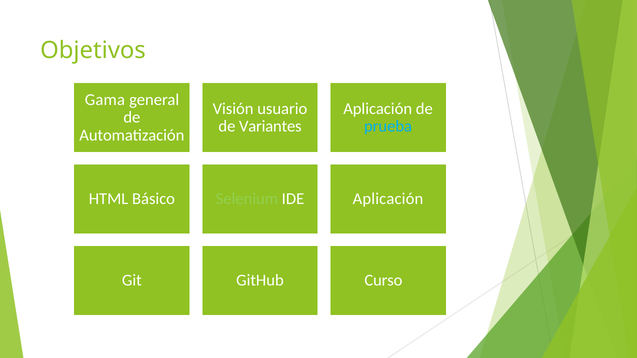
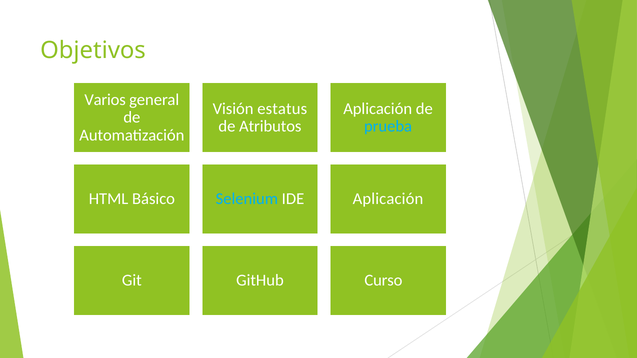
Gama: Gama -> Varios
usuario: usuario -> estatus
Variantes: Variantes -> Atributos
Selenium colour: light green -> light blue
